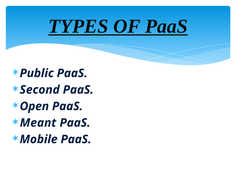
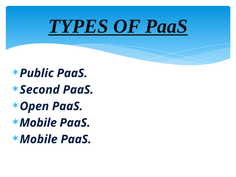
Meant at (38, 123): Meant -> Mobile
